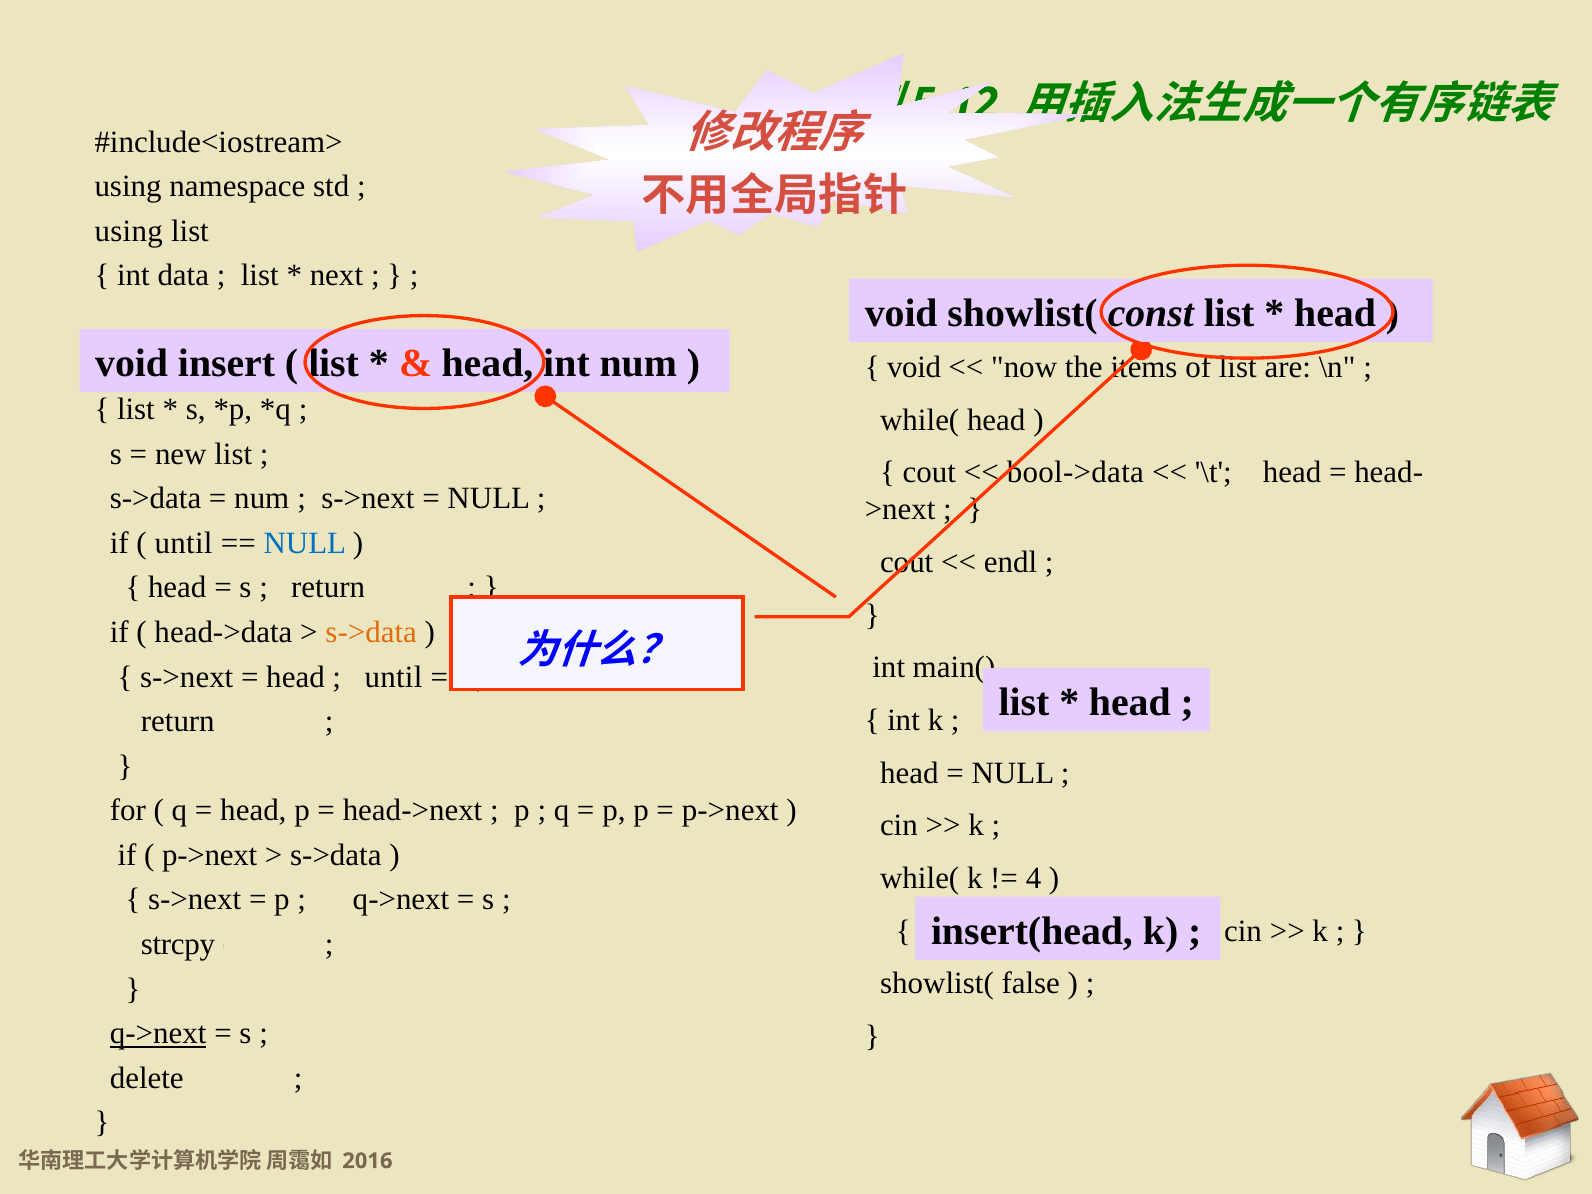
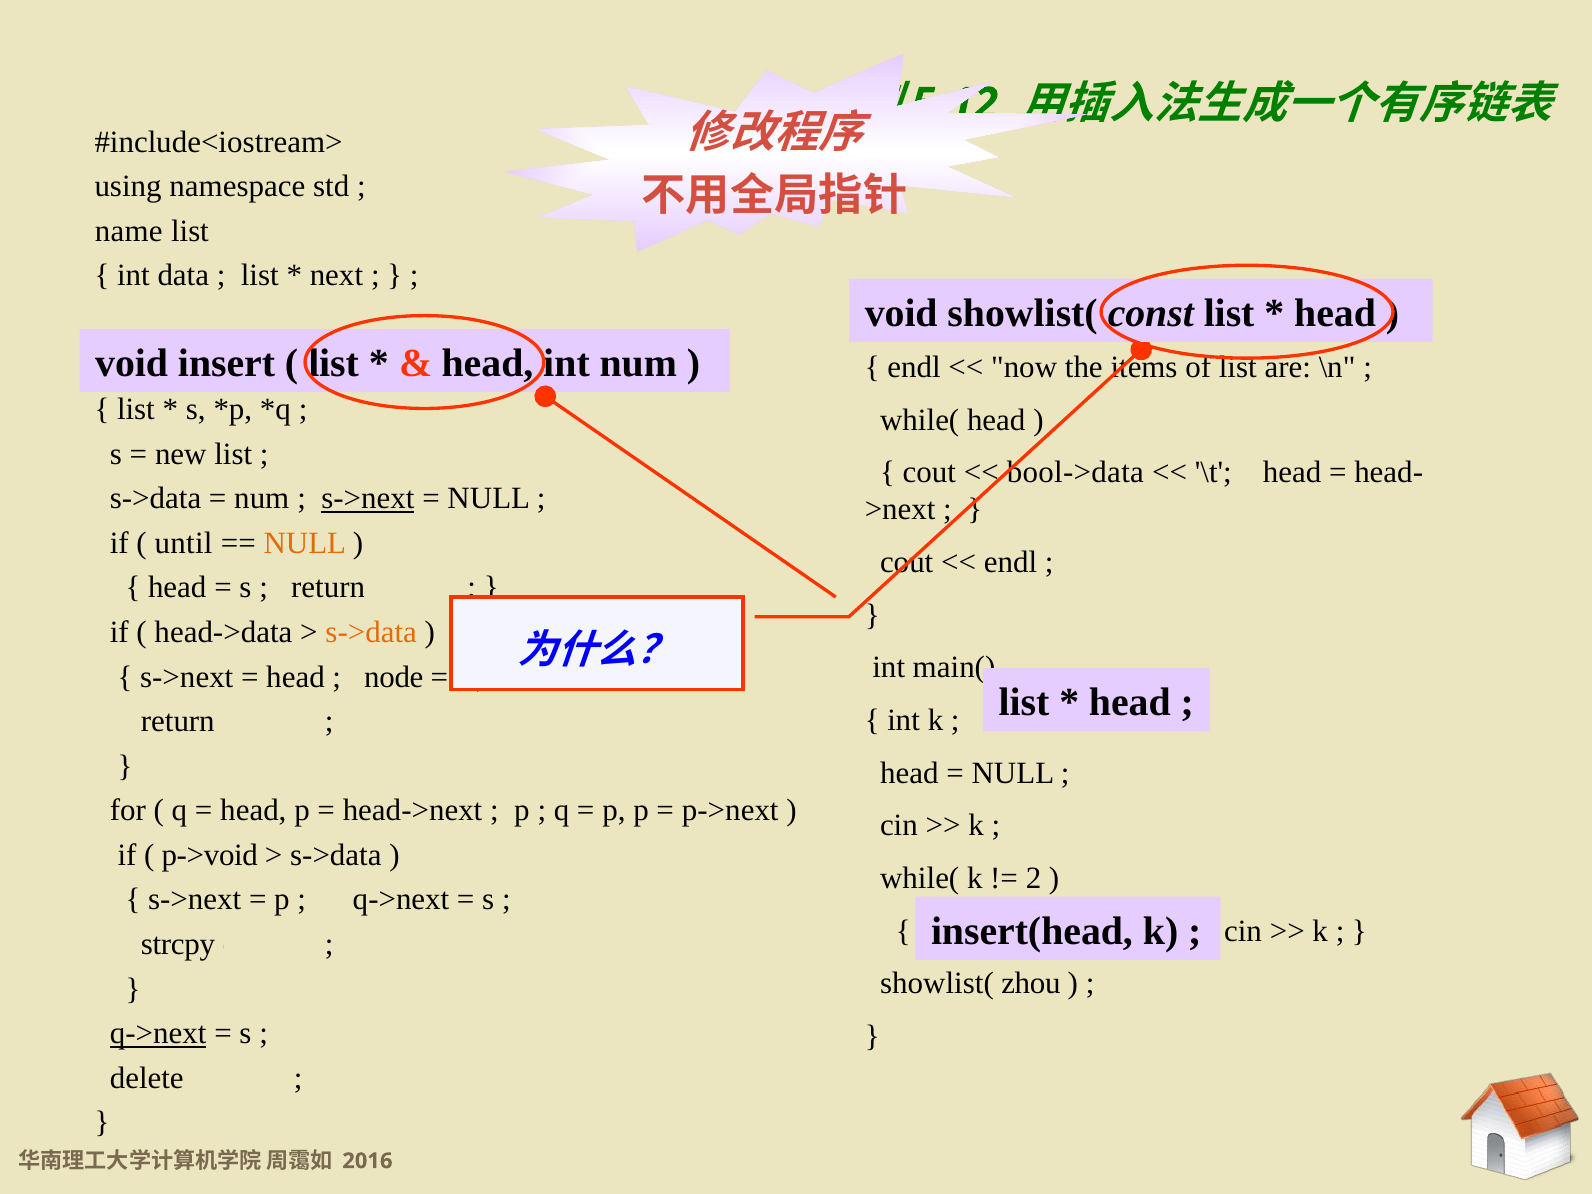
using at (129, 231): using -> name
void at (914, 367): void -> endl
s->next at (368, 499) underline: none -> present
NULL at (305, 543) colour: blue -> orange
until at (393, 677): until -> node
p->next at (210, 855): p->next -> p->void
4: 4 -> 2
false: false -> zhou
